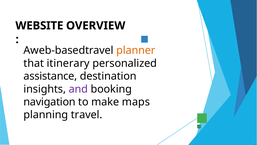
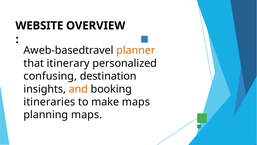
assistance: assistance -> confusing
and colour: purple -> orange
navigation: navigation -> itineraries
planning travel: travel -> maps
